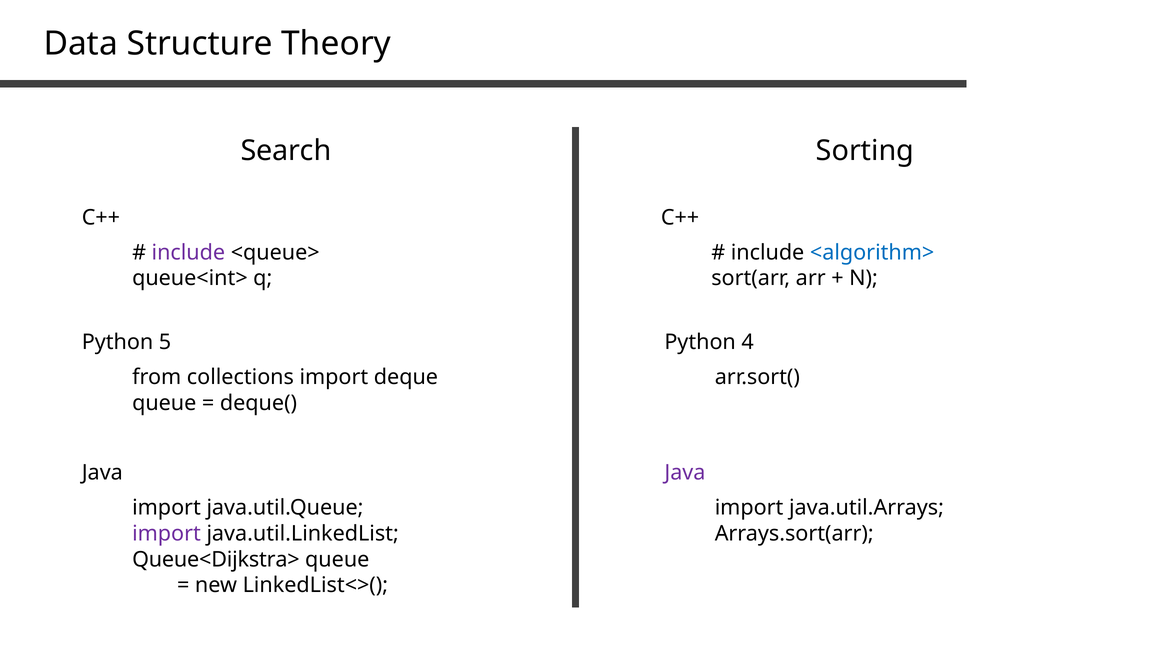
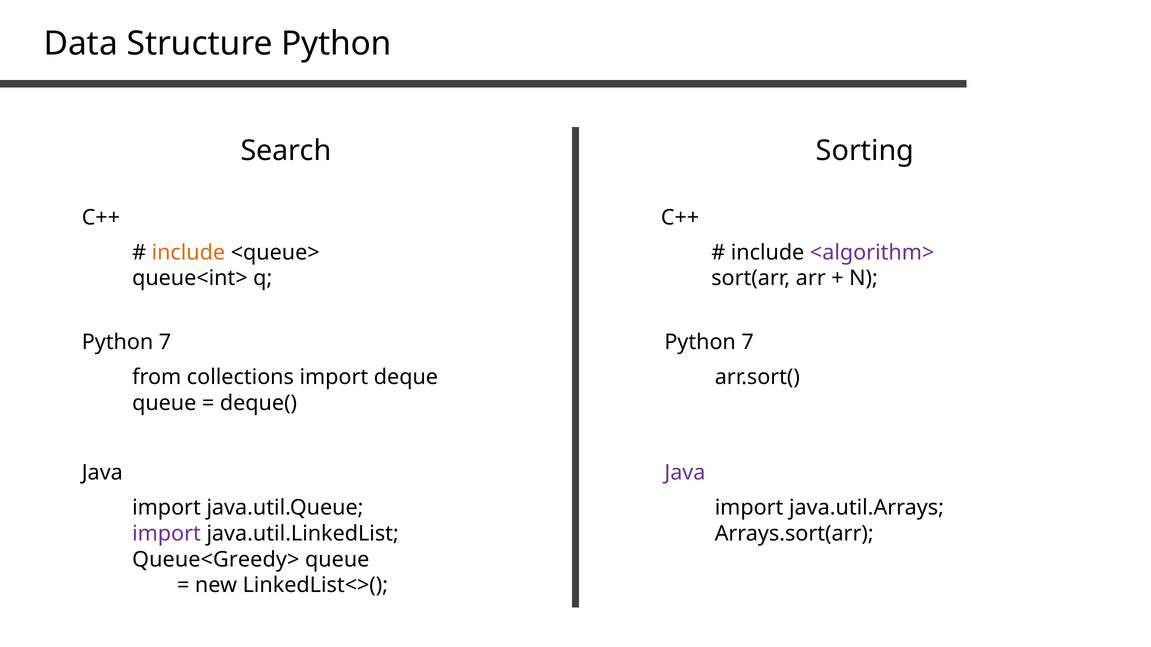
Structure Theory: Theory -> Python
include at (188, 253) colour: purple -> orange
<algorithm> colour: blue -> purple
5 at (165, 342): 5 -> 7
4 at (748, 342): 4 -> 7
Queue<Dijkstra>: Queue<Dijkstra> -> Queue<Greedy>
